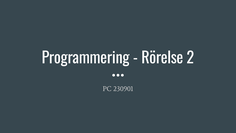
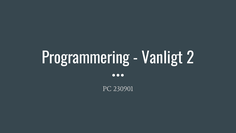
Rörelse: Rörelse -> Vanligt
